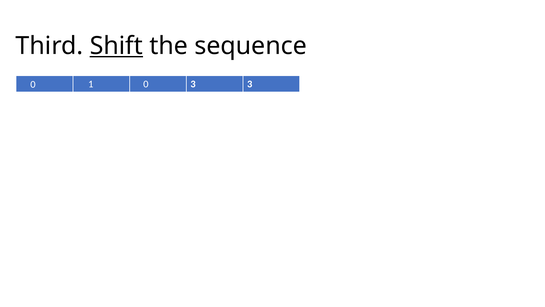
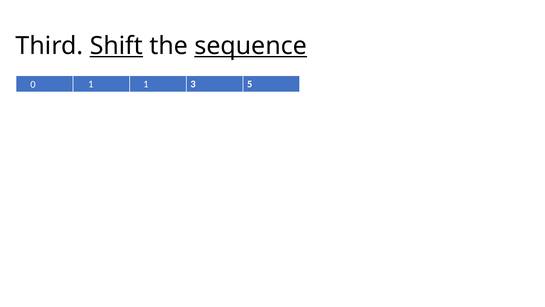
sequence underline: none -> present
3 3: 3 -> 5
1 0: 0 -> 1
